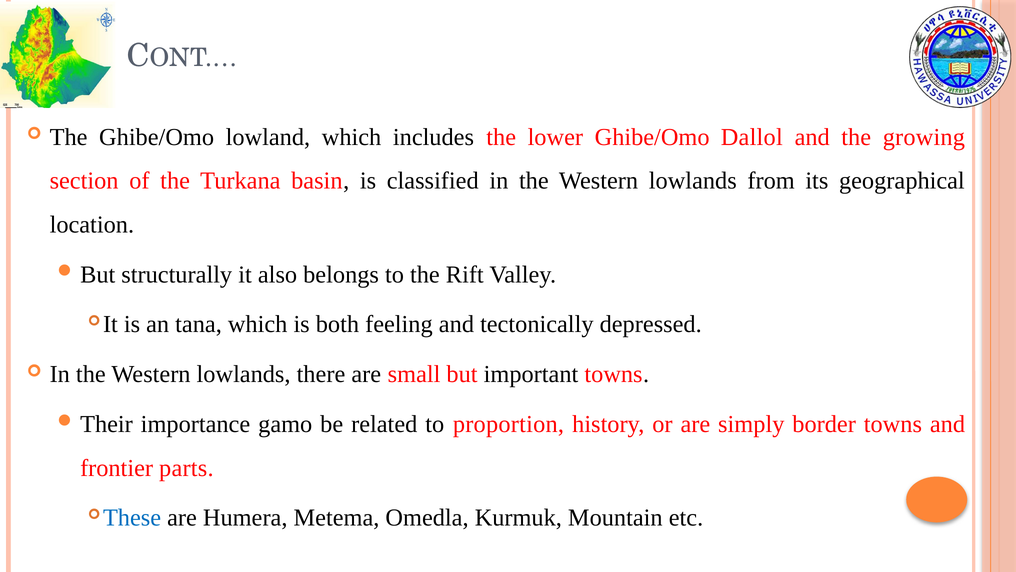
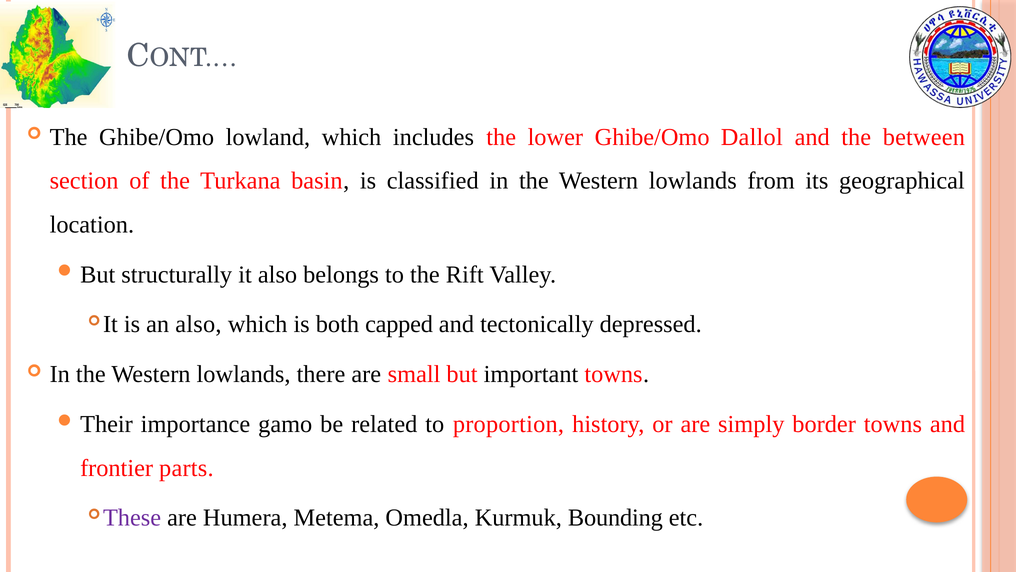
growing: growing -> between
an tana: tana -> also
feeling: feeling -> capped
These colour: blue -> purple
Mountain: Mountain -> Bounding
